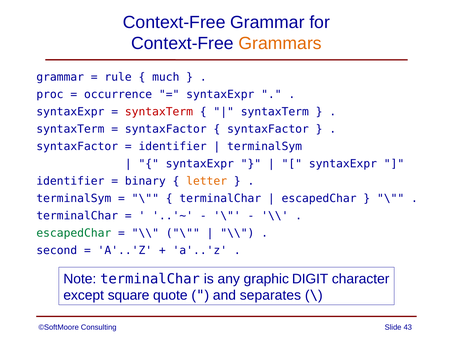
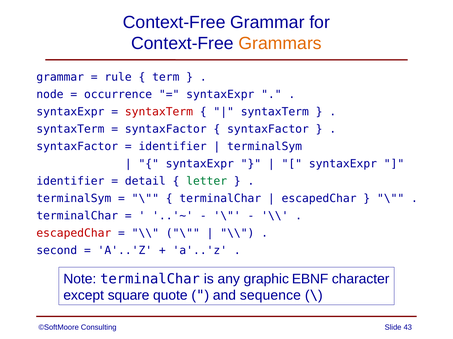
much: much -> term
proc: proc -> node
binary: binary -> detail
letter colour: orange -> green
escapedChar at (74, 234) colour: green -> red
DIGIT: DIGIT -> EBNF
separates: separates -> sequence
